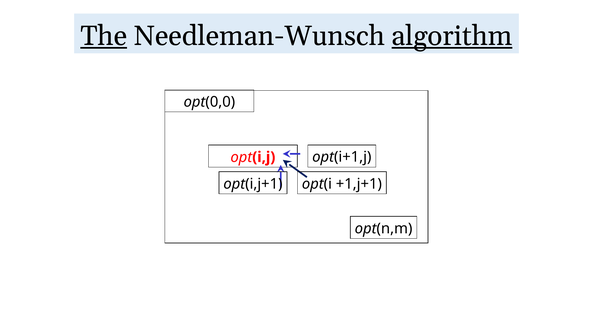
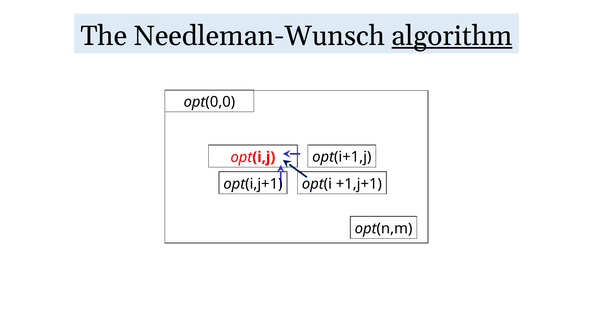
The underline: present -> none
